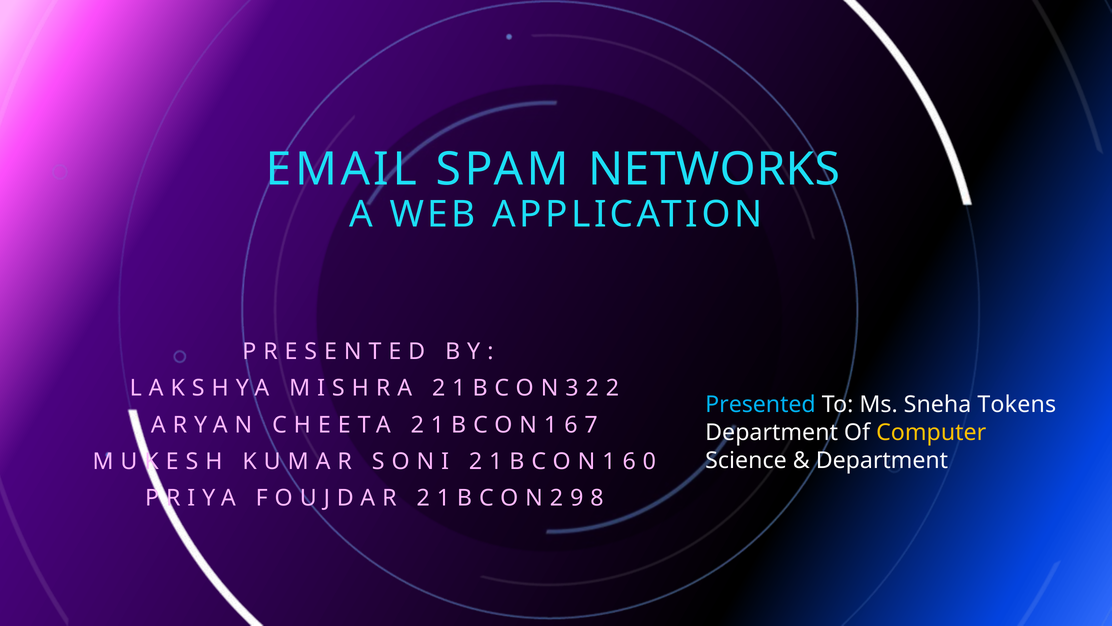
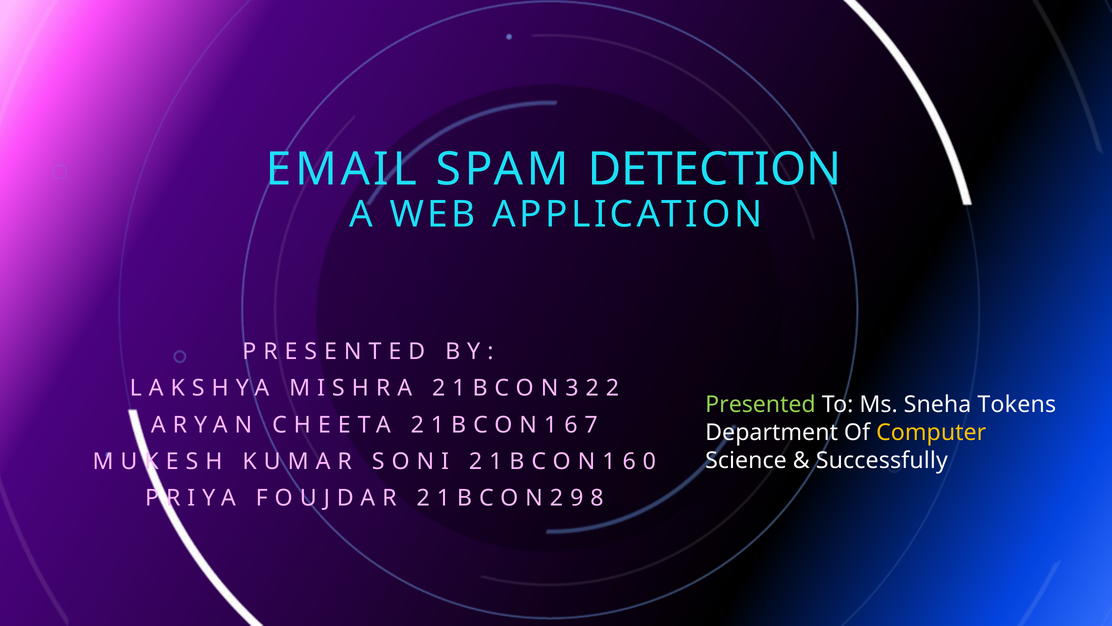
NETWORKS: NETWORKS -> DETECTION
Presented colour: light blue -> light green
Department at (882, 460): Department -> Successfully
